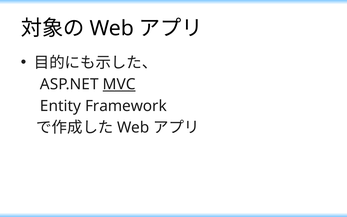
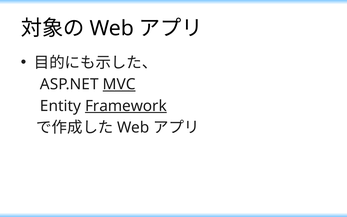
Framework underline: none -> present
